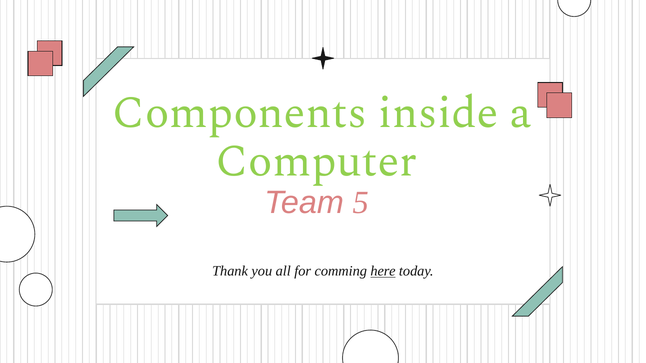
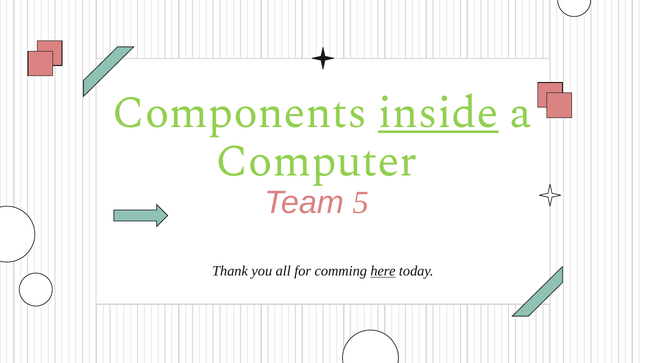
inside underline: none -> present
